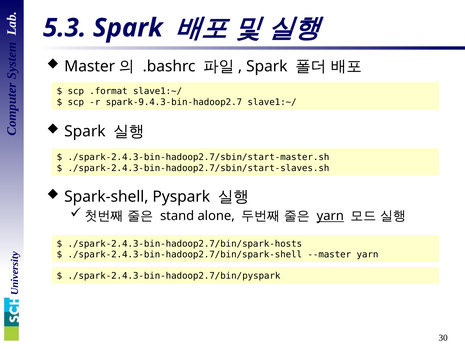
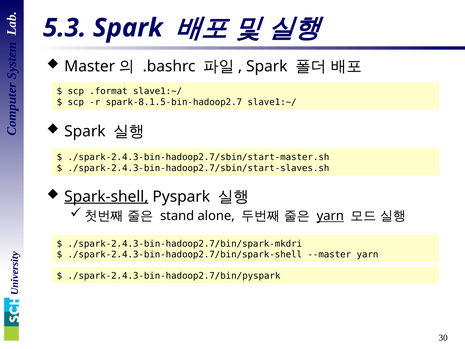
spark-9.4.3-bin-hadoop2.7: spark-9.4.3-bin-hadoop2.7 -> spark-8.1.5-bin-hadoop2.7
Spark-shell underline: none -> present
./spark-2.4.3-bin-hadoop2.7/bin/spark-hosts: ./spark-2.4.3-bin-hadoop2.7/bin/spark-hosts -> ./spark-2.4.3-bin-hadoop2.7/bin/spark-mkdri
